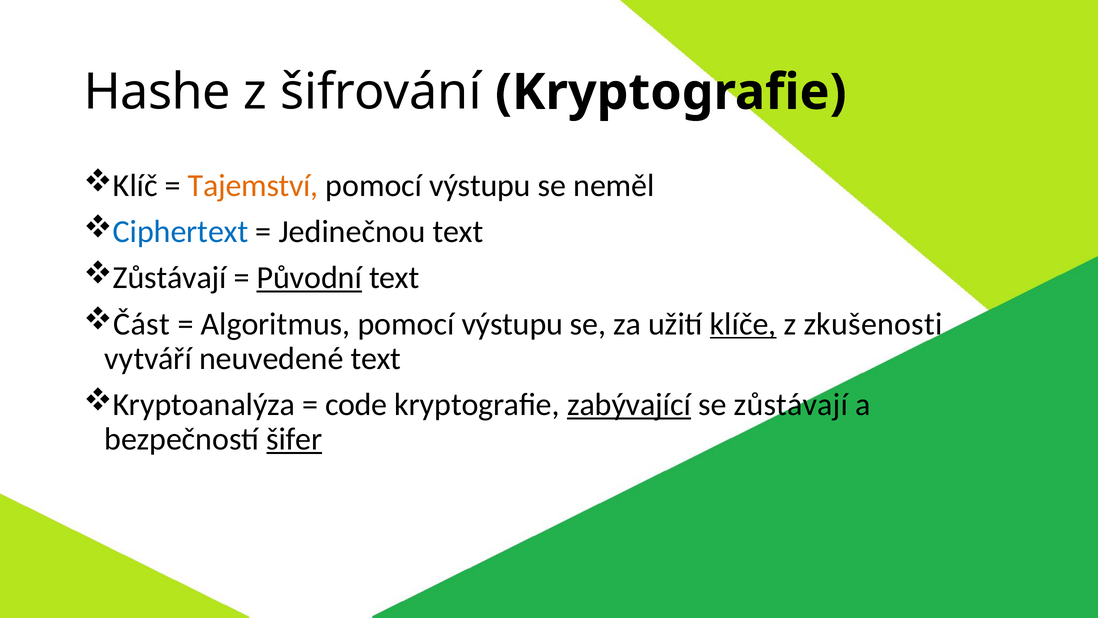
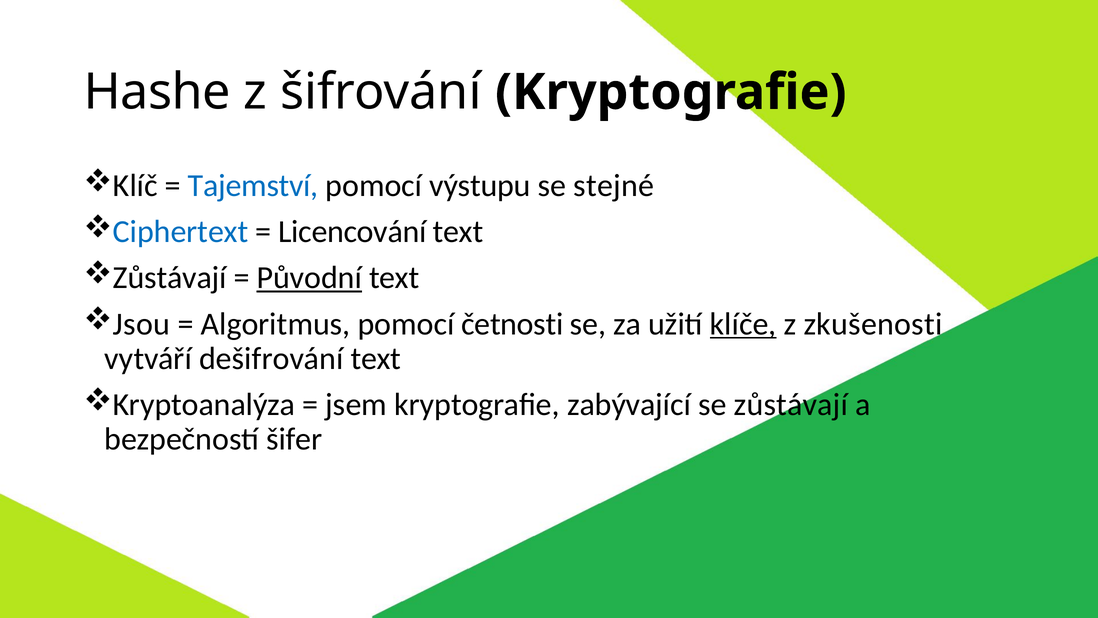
Tajemství colour: orange -> blue
neměl: neměl -> stejné
Jedinečnou: Jedinečnou -> Licencování
Část: Část -> Jsou
Algoritmus pomocí výstupu: výstupu -> četnosti
neuvedené: neuvedené -> dešifrování
code: code -> jsem
zabývající underline: present -> none
šifer underline: present -> none
